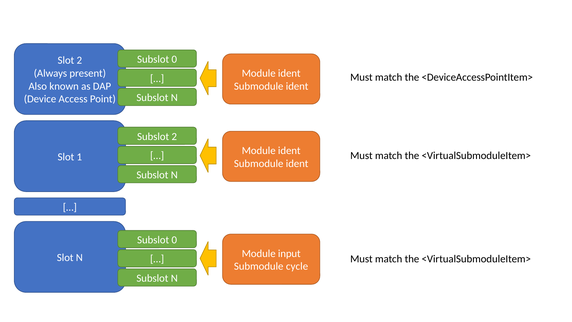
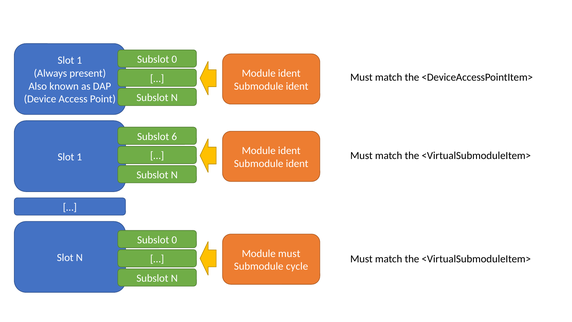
2 at (79, 60): 2 -> 1
Subslot 2: 2 -> 6
Module input: input -> must
